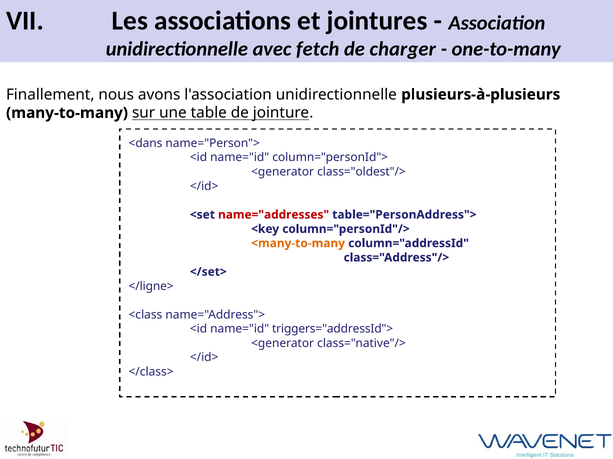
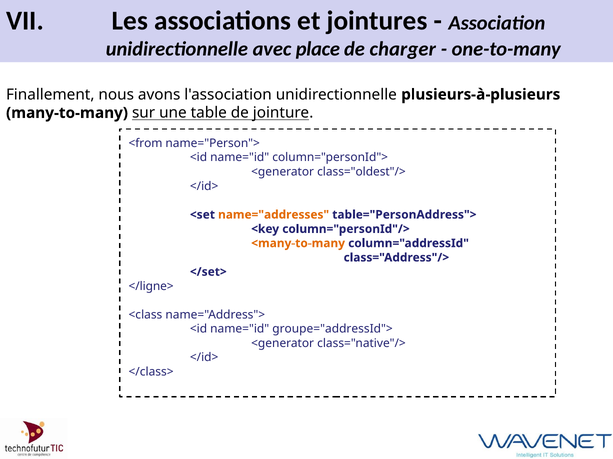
fetch: fetch -> place
<dans: <dans -> <from
name="addresses colour: red -> orange
triggers="addressId">: triggers="addressId"> -> groupe="addressId">
